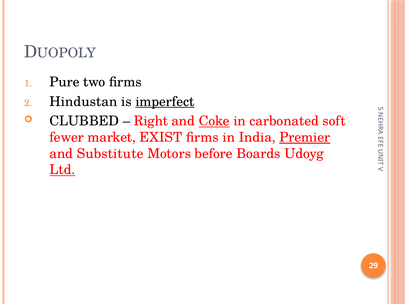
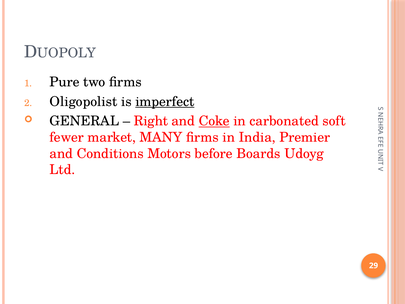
Hindustan: Hindustan -> Oligopolist
CLUBBED: CLUBBED -> GENERAL
EXIST: EXIST -> MANY
Premier underline: present -> none
Substitute: Substitute -> Conditions
Ltd underline: present -> none
